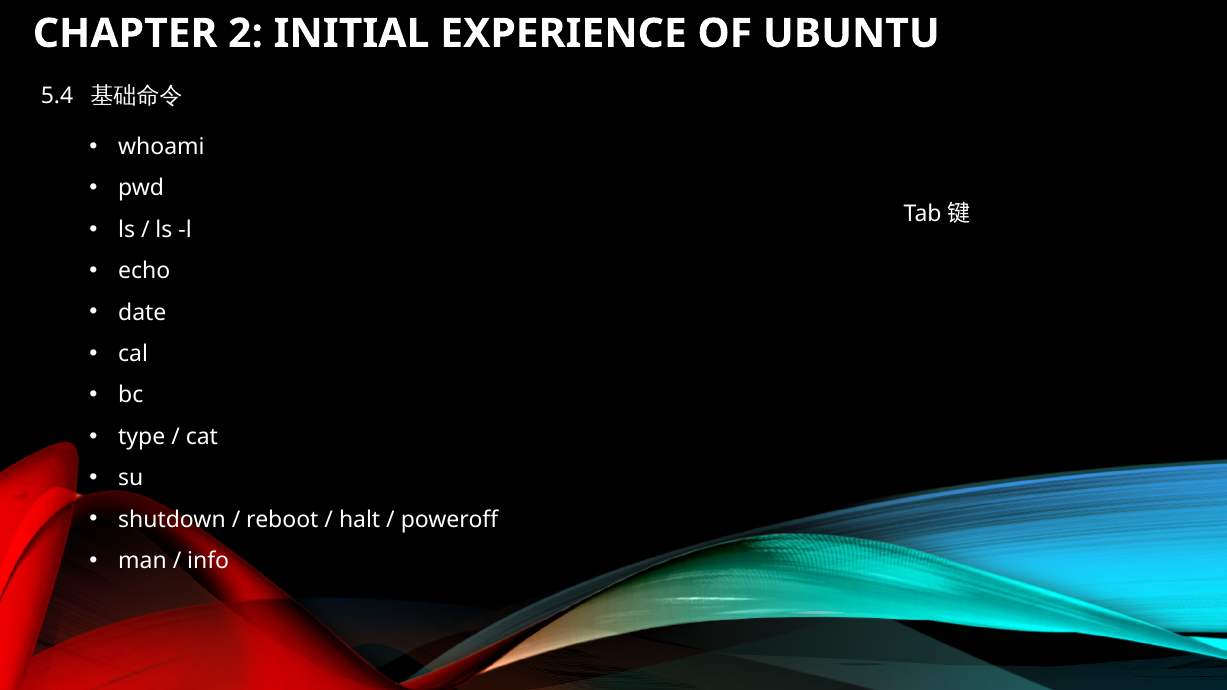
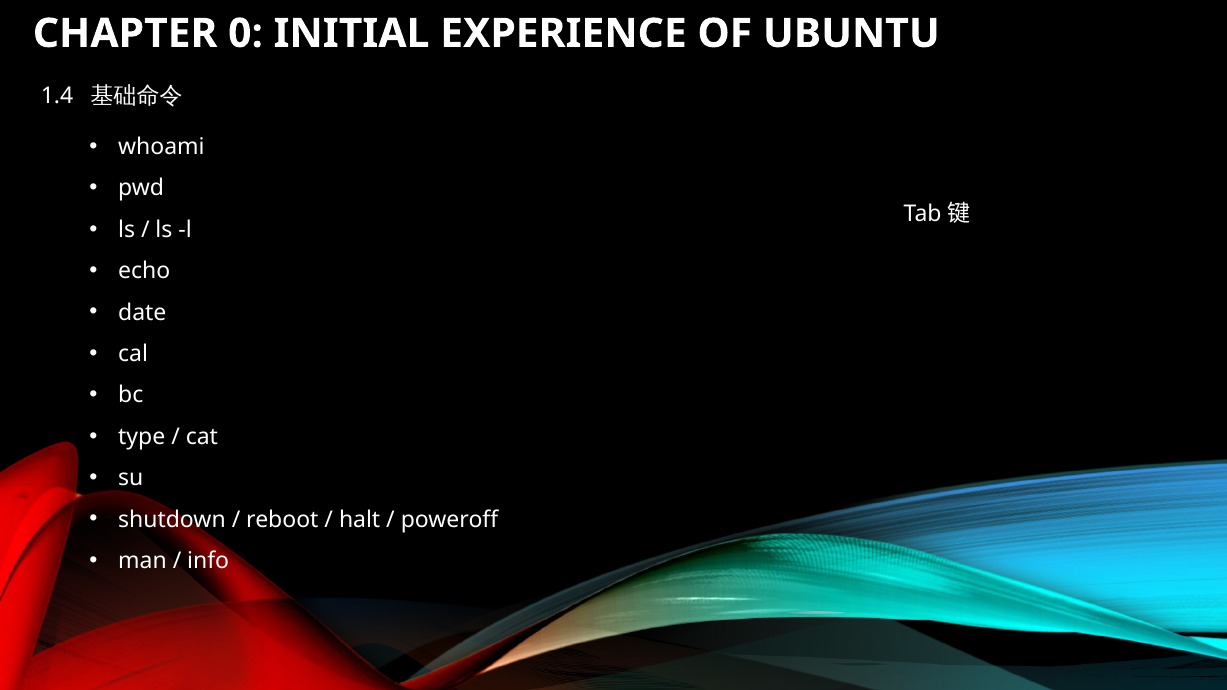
2: 2 -> 0
5.4: 5.4 -> 1.4
